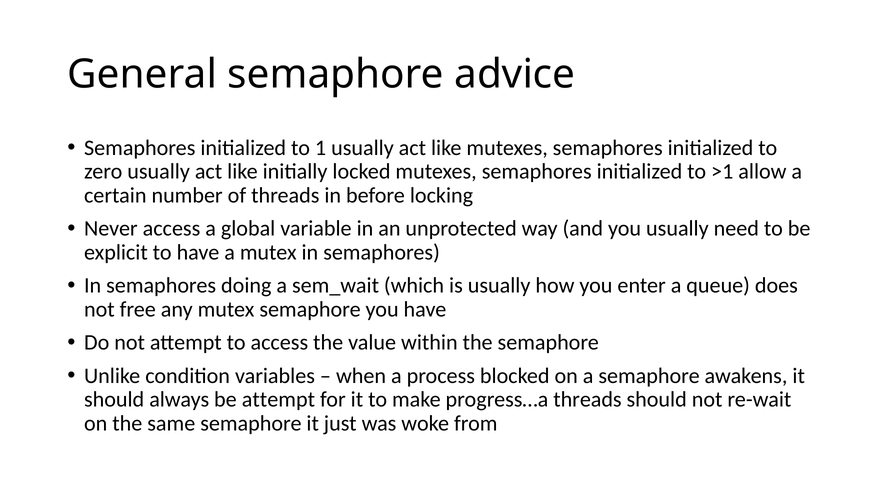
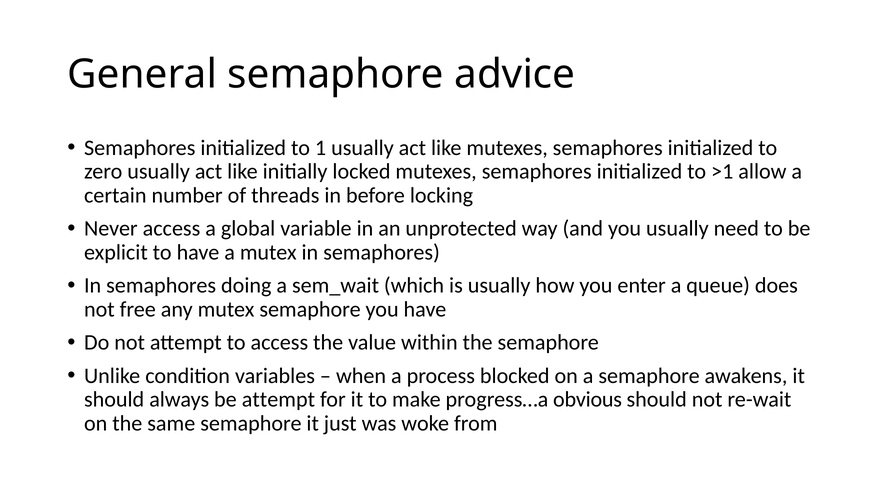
progress…a threads: threads -> obvious
